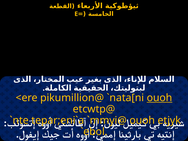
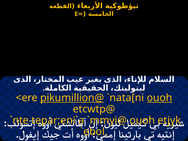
pikumillion@ underline: none -> present
